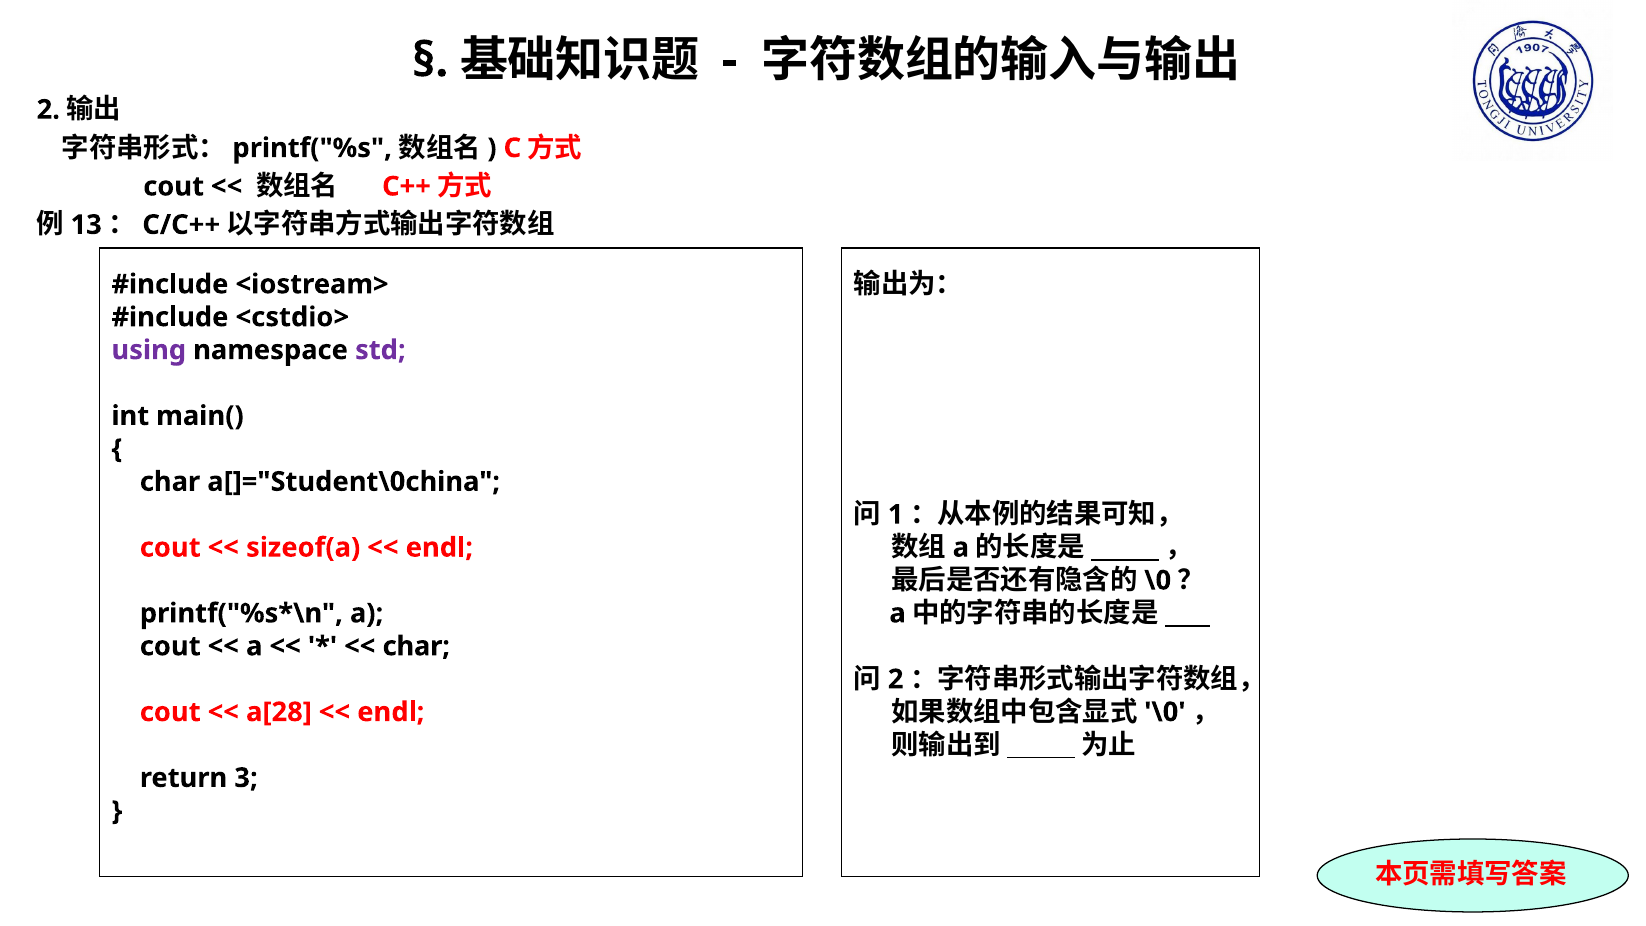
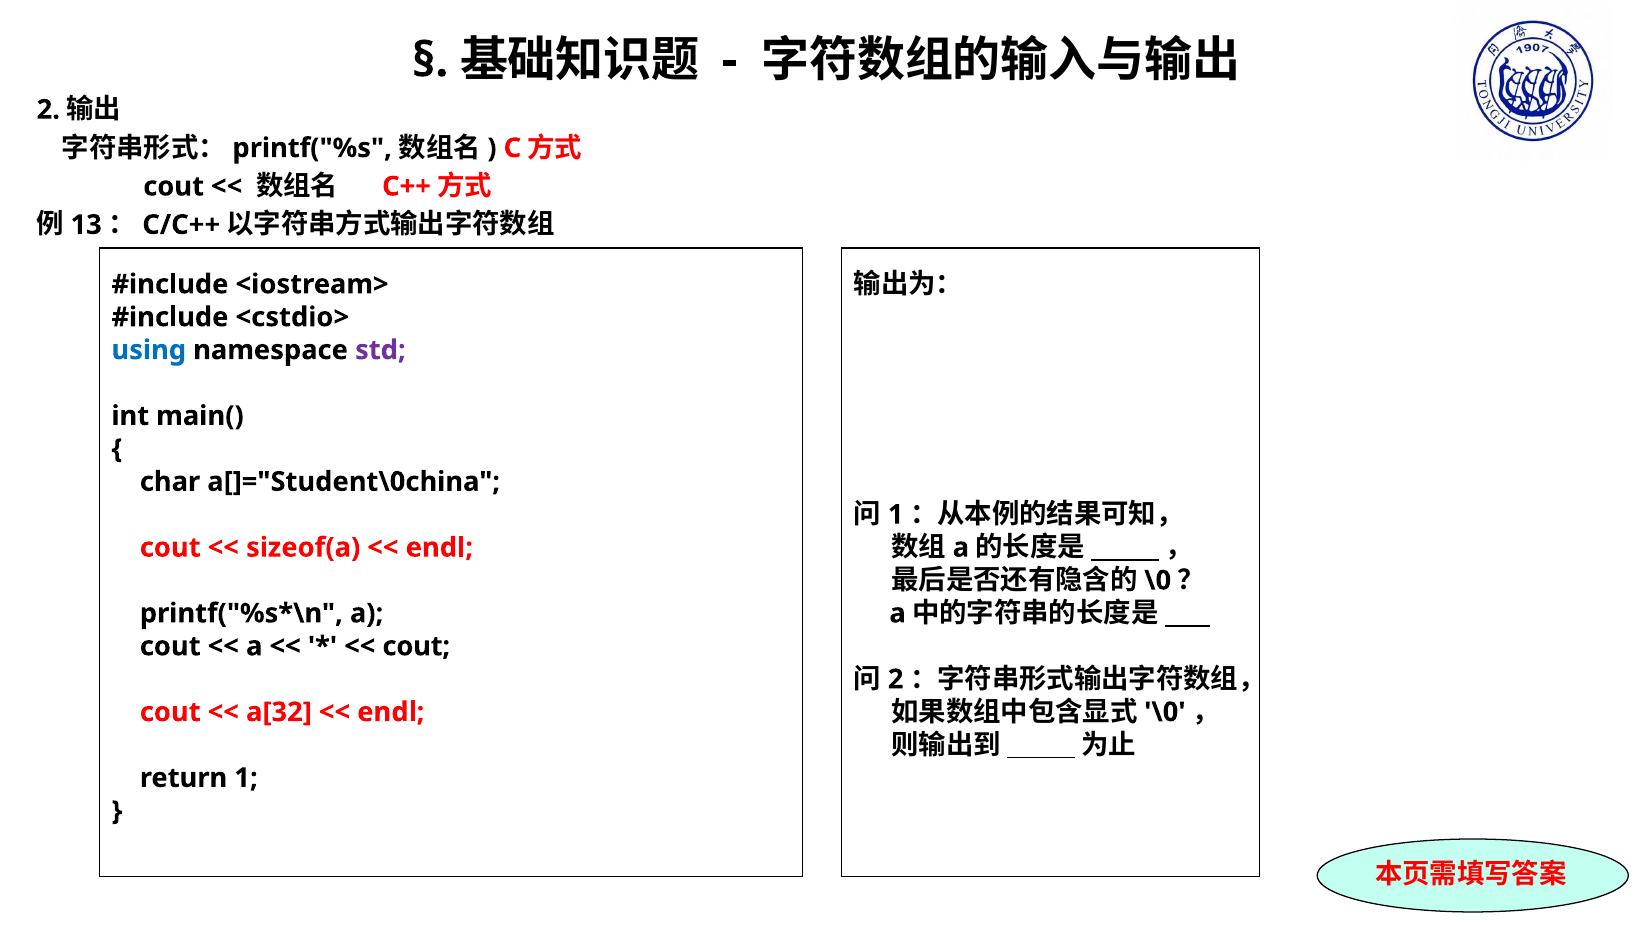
using colour: purple -> blue
char at (416, 646): char -> cout
a[28: a[28 -> a[32
return 3: 3 -> 1
